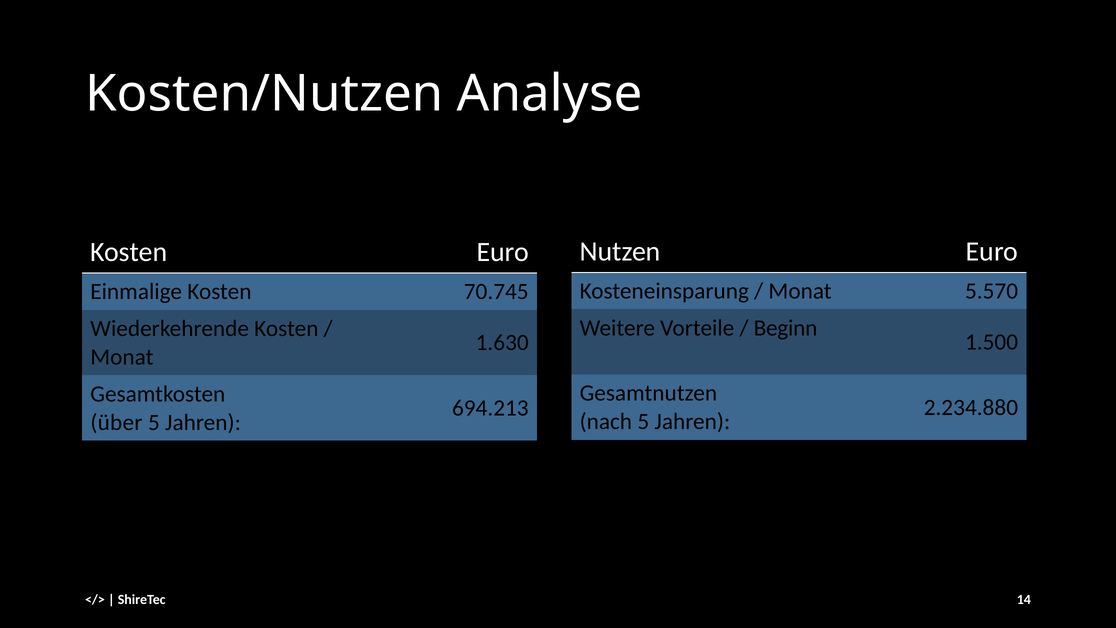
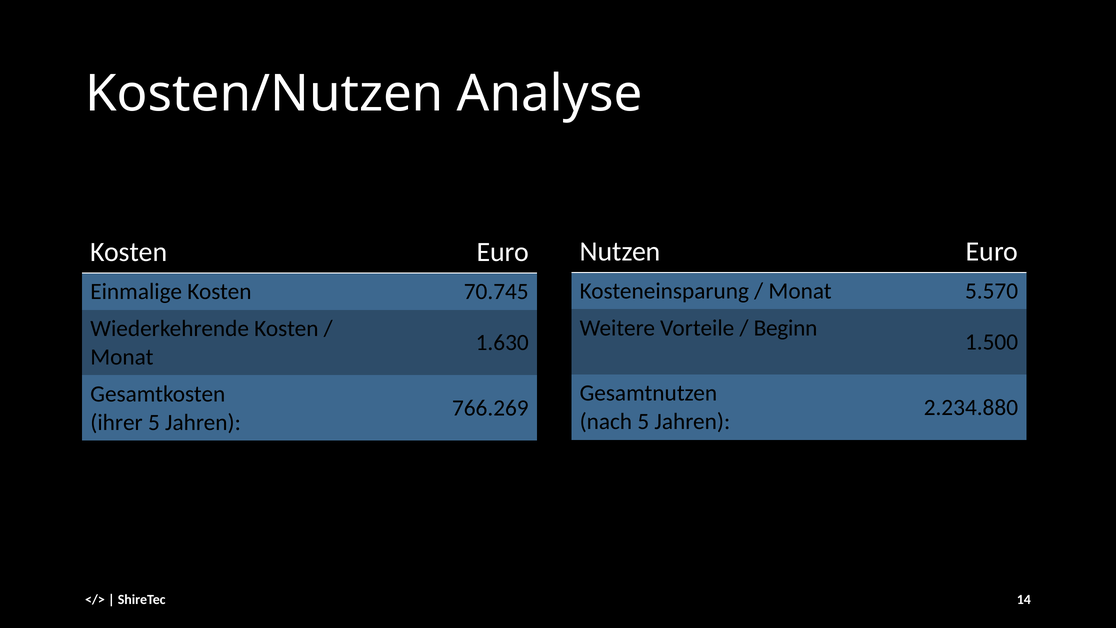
694.213: 694.213 -> 766.269
über: über -> ihrer
